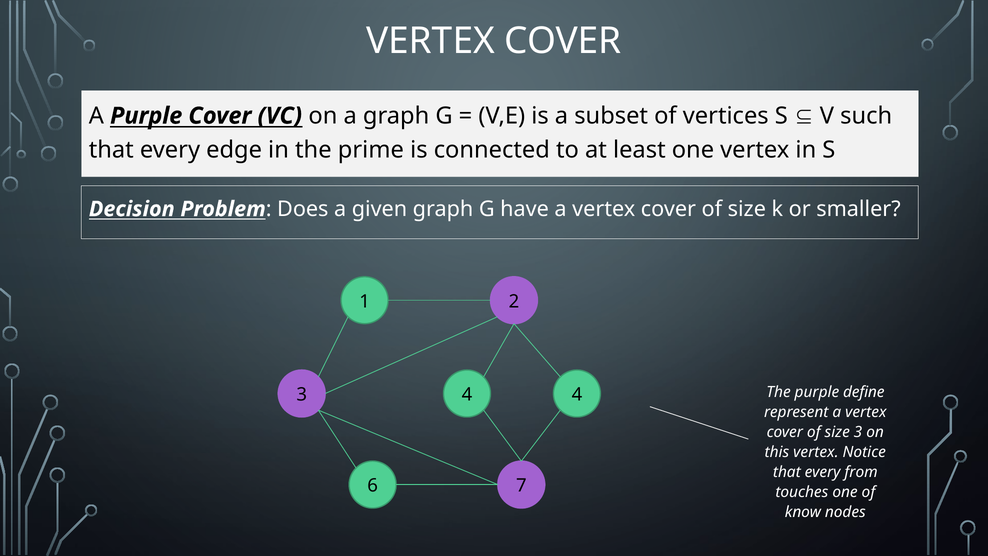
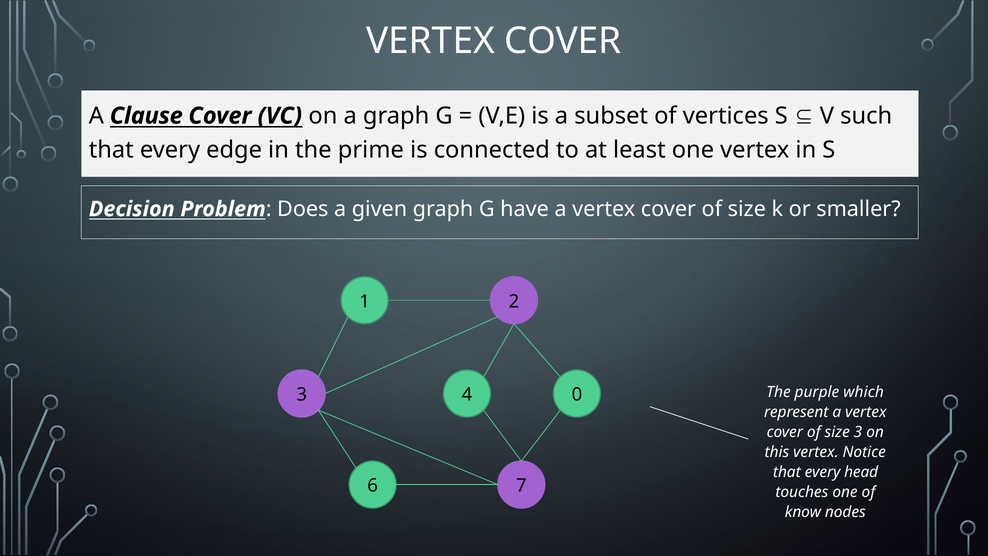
A Purple: Purple -> Clause
define: define -> which
4 4: 4 -> 0
from: from -> head
